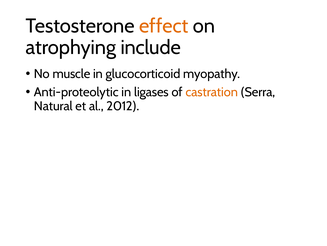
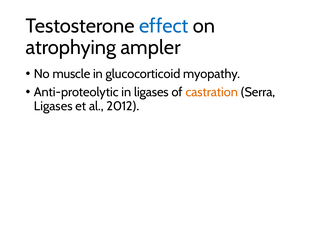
effect colour: orange -> blue
include: include -> ampler
Natural at (53, 106): Natural -> Ligases
